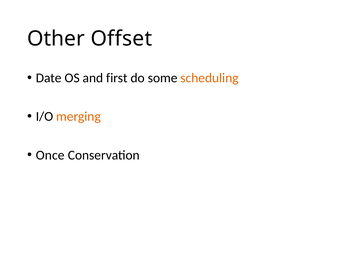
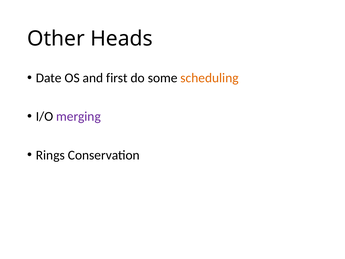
Offset: Offset -> Heads
merging colour: orange -> purple
Once: Once -> Rings
